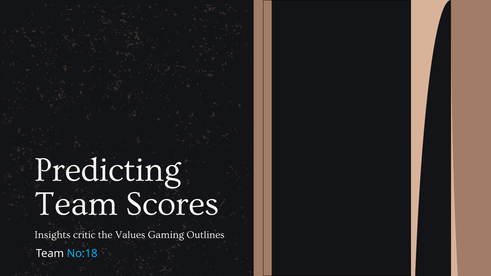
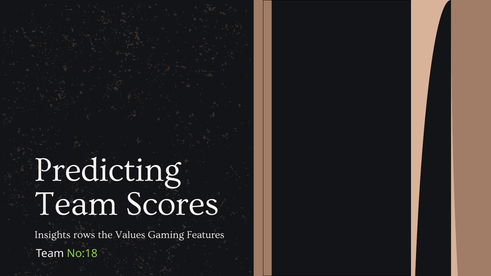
critic: critic -> rows
Outlines: Outlines -> Features
No:18 colour: light blue -> light green
